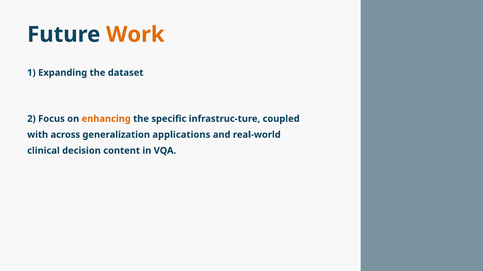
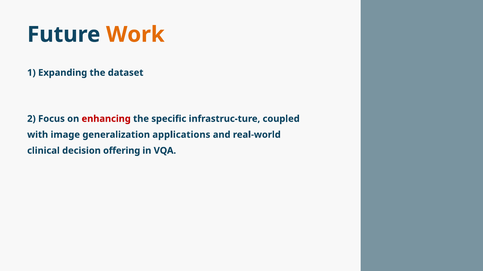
enhancing colour: orange -> red
across: across -> image
content: content -> offering
